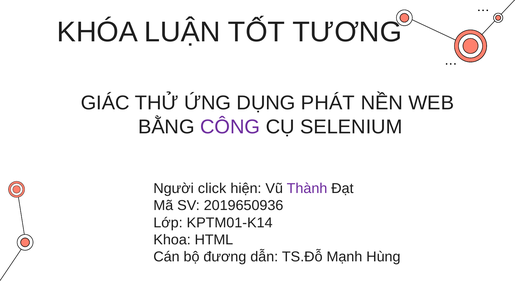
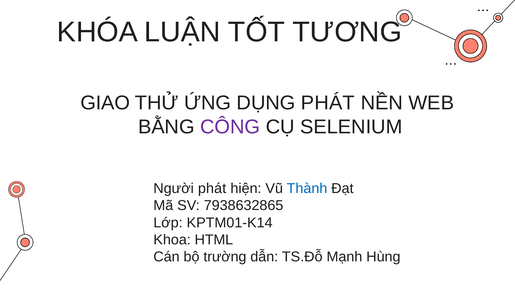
GIÁC: GIÁC -> GIAO
Người click: click -> phát
Thành colour: purple -> blue
2019650936: 2019650936 -> 7938632865
đương: đương -> trường
